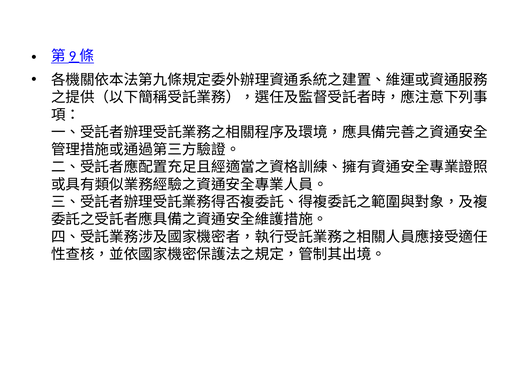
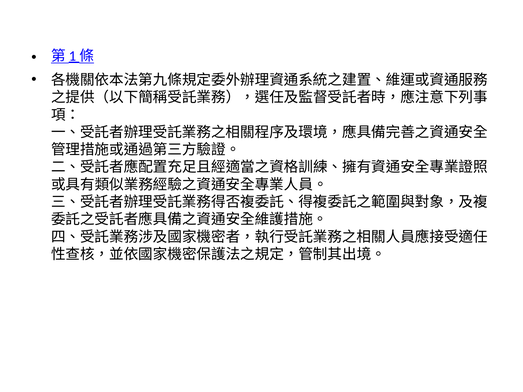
9: 9 -> 1
